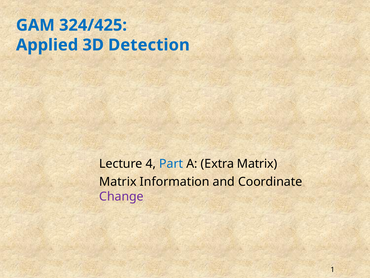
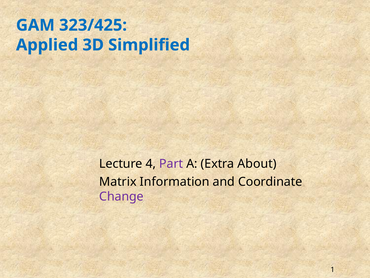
324/425: 324/425 -> 323/425
Detection: Detection -> Simplified
Part colour: blue -> purple
Extra Matrix: Matrix -> About
